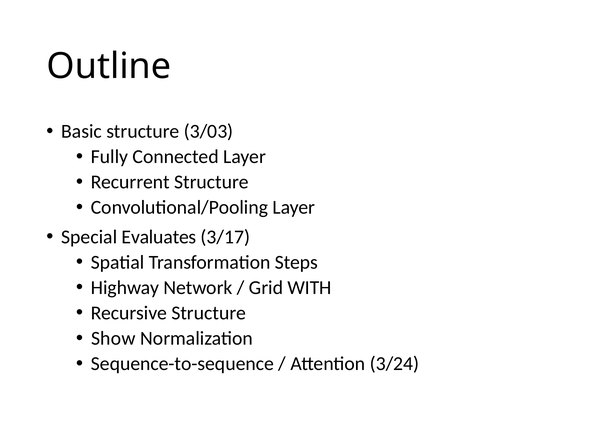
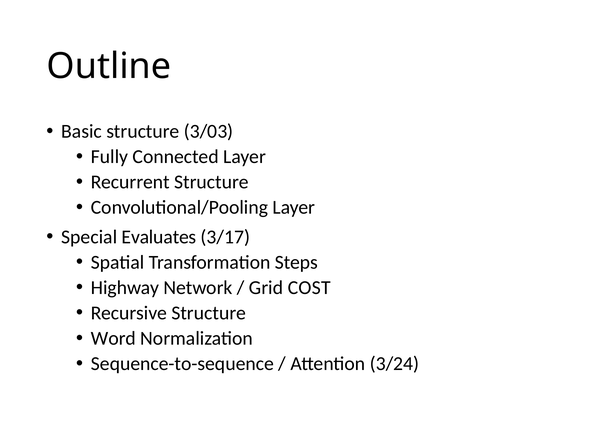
WITH: WITH -> COST
Show: Show -> Word
